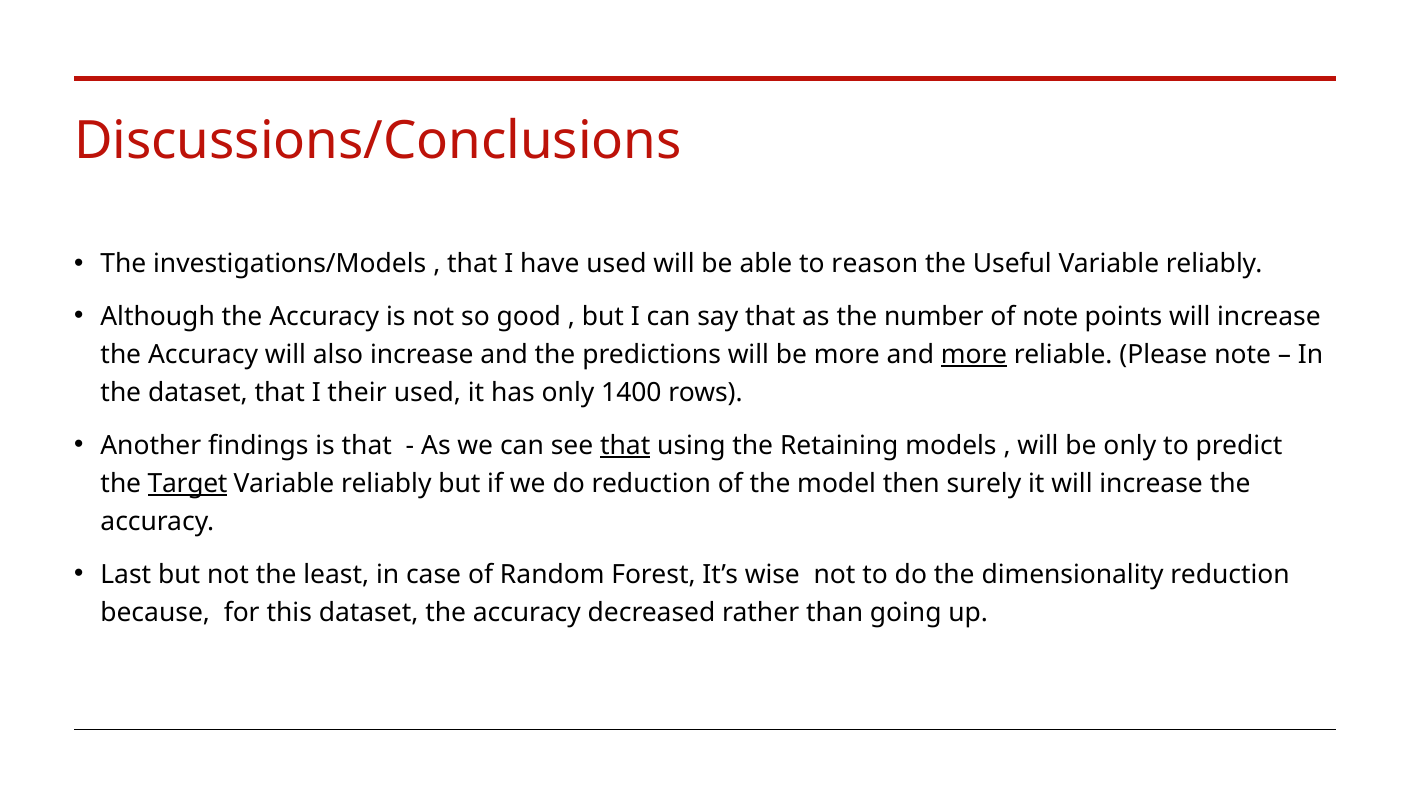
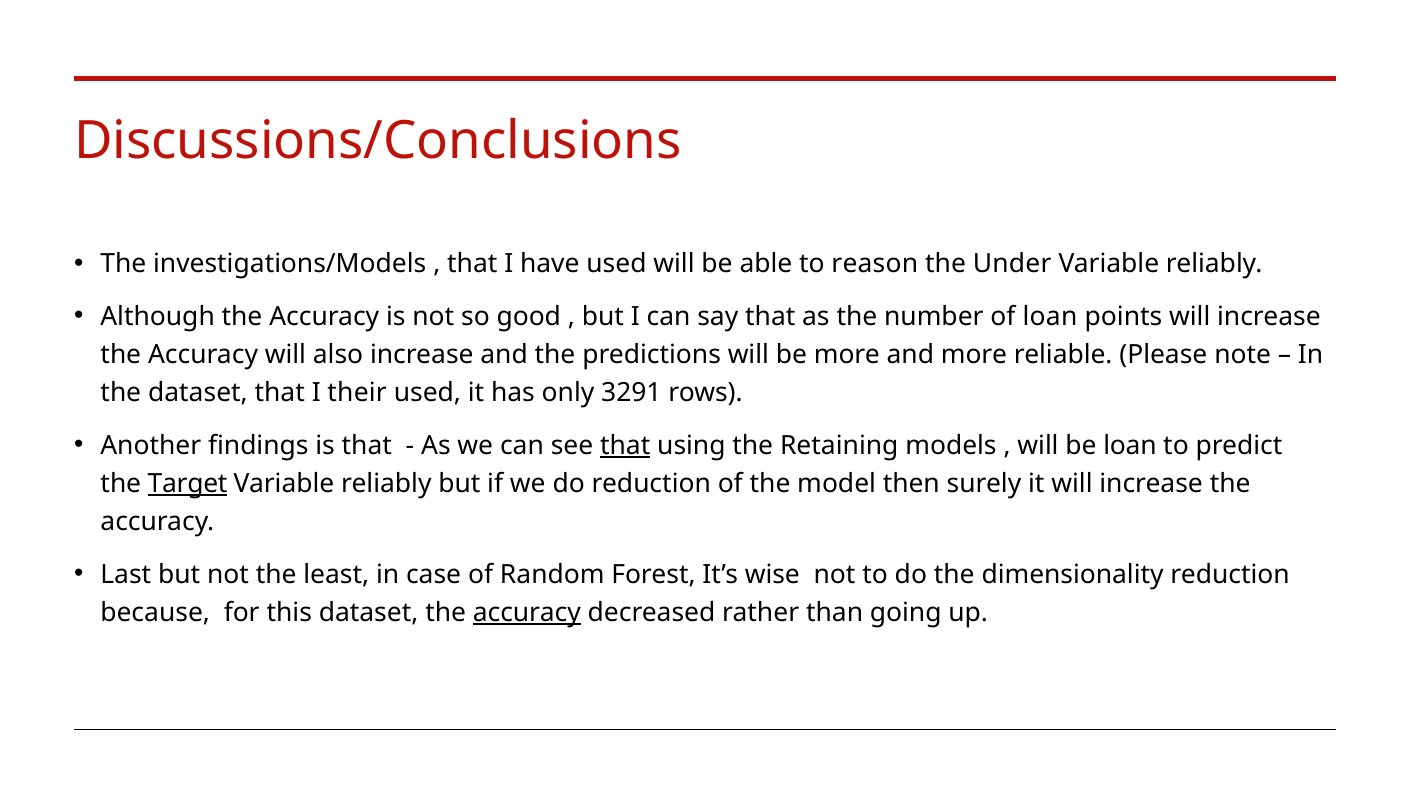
Useful: Useful -> Under
of note: note -> loan
more at (974, 355) underline: present -> none
1400: 1400 -> 3291
be only: only -> loan
accuracy at (527, 612) underline: none -> present
